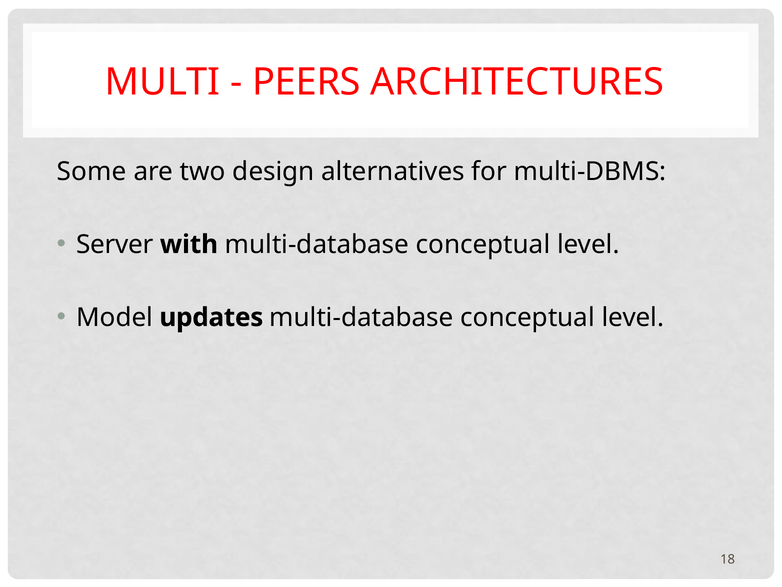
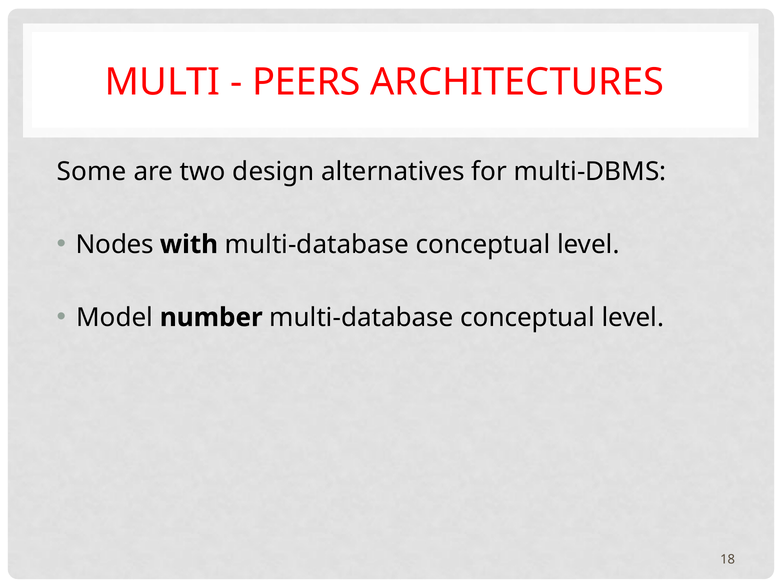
Server: Server -> Nodes
updates: updates -> number
